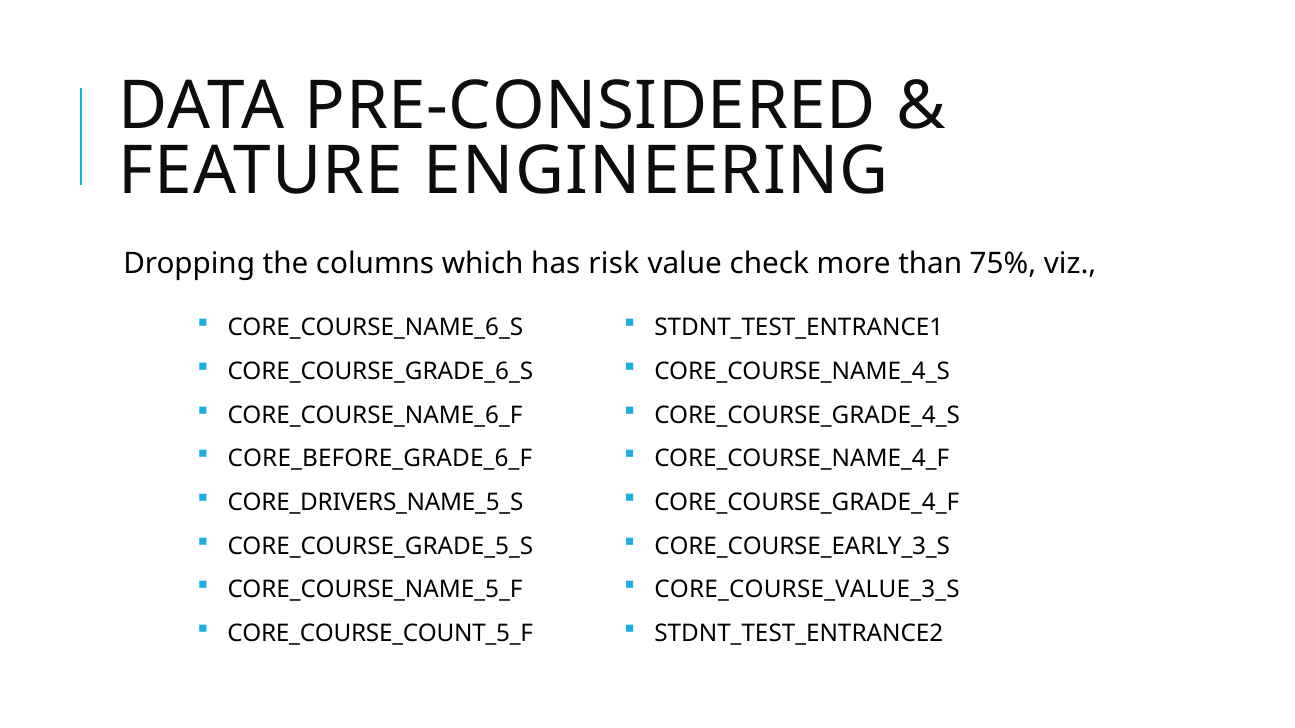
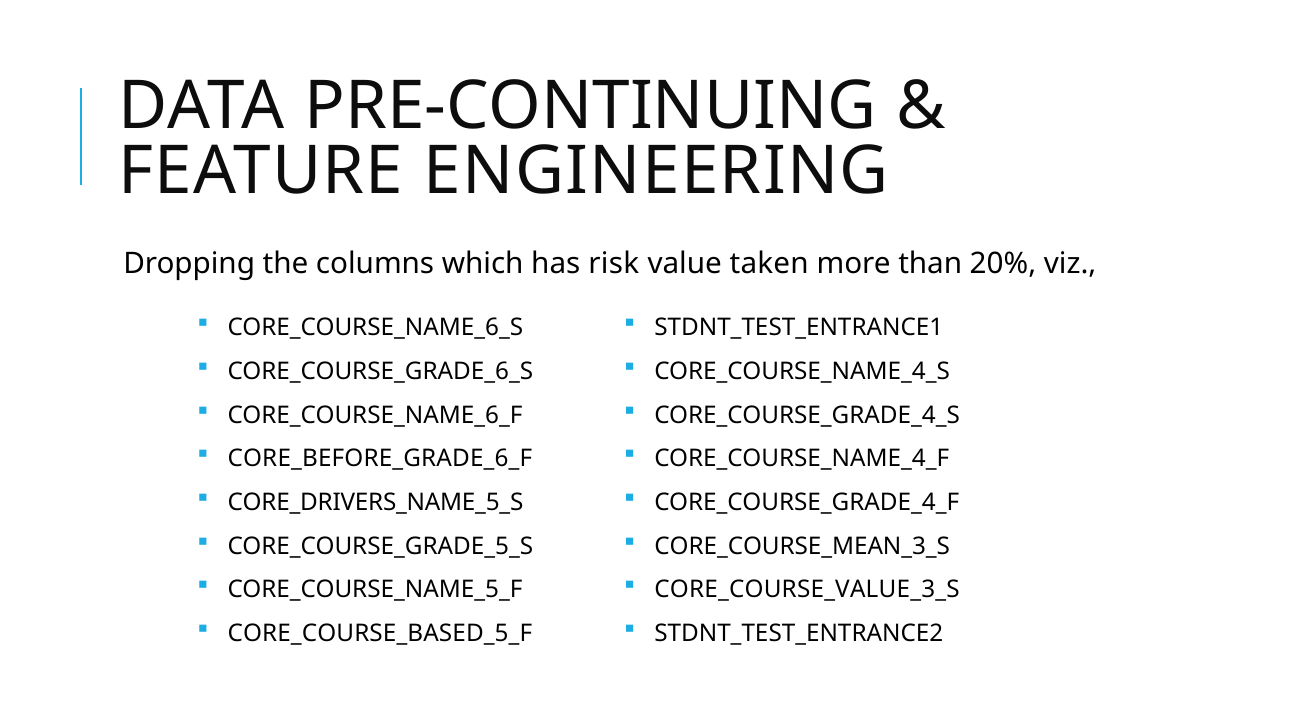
PRE-CONSIDERED: PRE-CONSIDERED -> PRE-CONTINUING
check: check -> taken
75%: 75% -> 20%
CORE_COURSE_EARLY_3_S: CORE_COURSE_EARLY_3_S -> CORE_COURSE_MEAN_3_S
CORE_COURSE_COUNT_5_F: CORE_COURSE_COUNT_5_F -> CORE_COURSE_BASED_5_F
